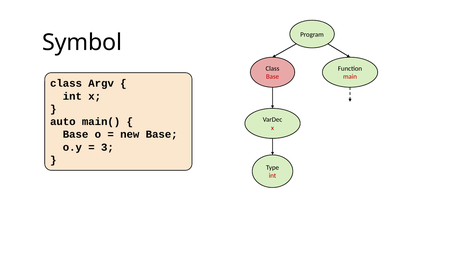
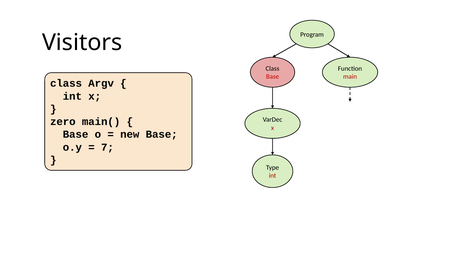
Symbol: Symbol -> Visitors
auto: auto -> zero
3: 3 -> 7
